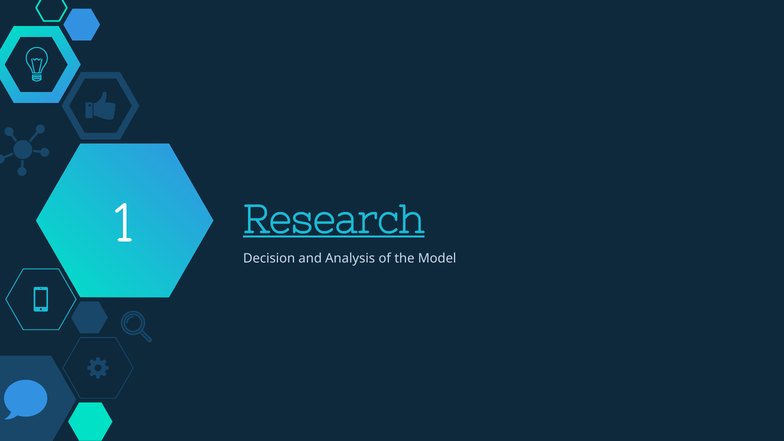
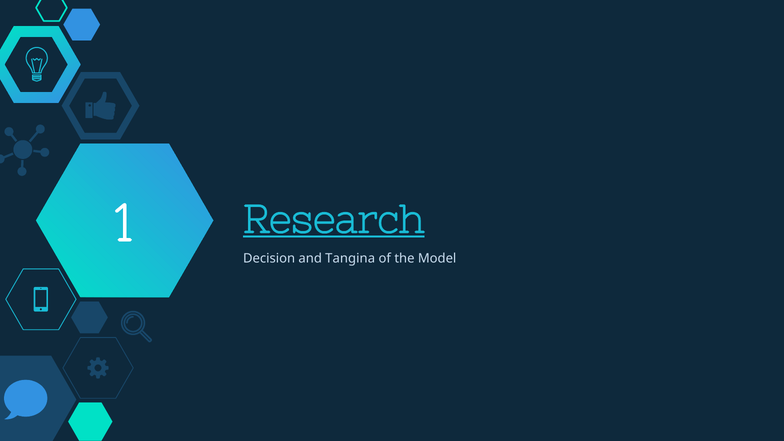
Analysis: Analysis -> Tangina
